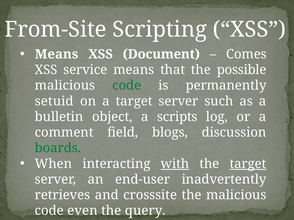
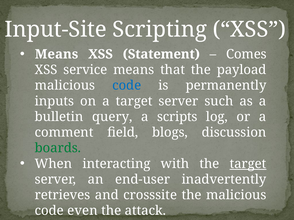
From-Site: From-Site -> Input-Site
Document: Document -> Statement
possible: possible -> payload
code at (127, 86) colour: green -> blue
setuid: setuid -> inputs
object: object -> query
with underline: present -> none
query: query -> attack
